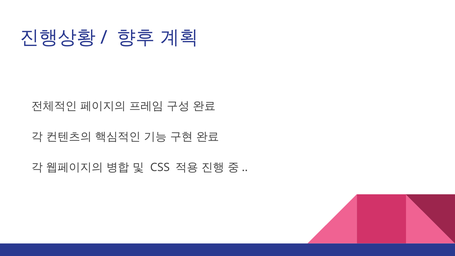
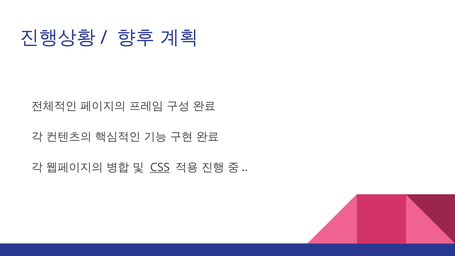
CSS underline: none -> present
